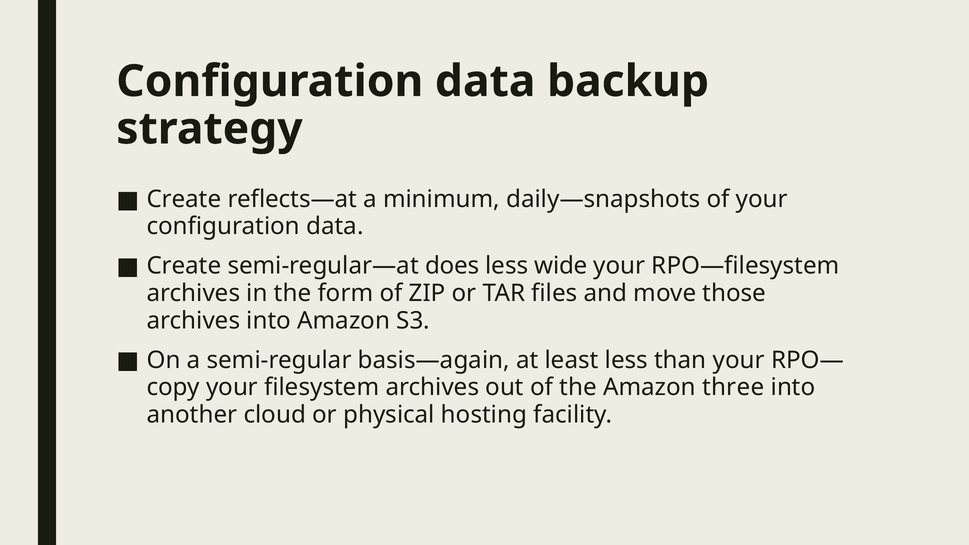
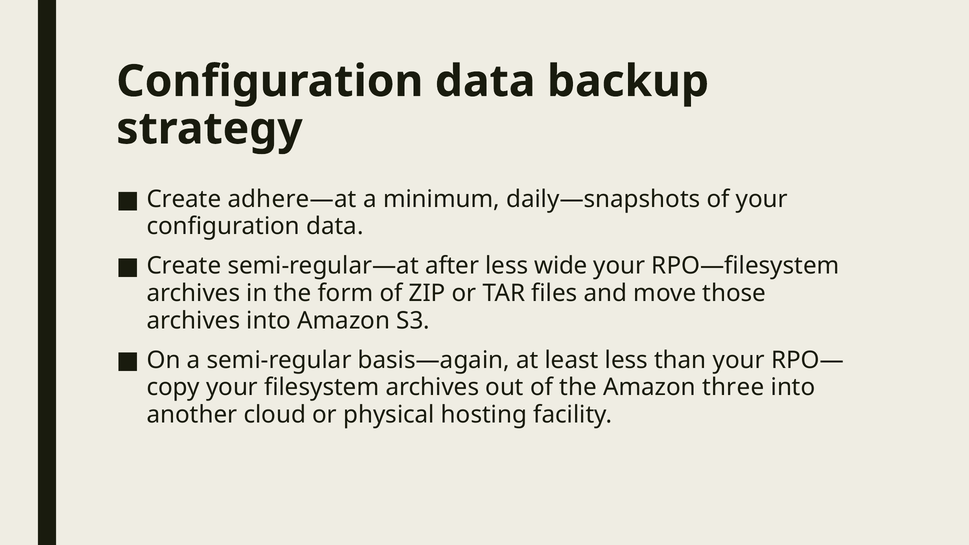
reflects—at: reflects—at -> adhere—at
does: does -> after
